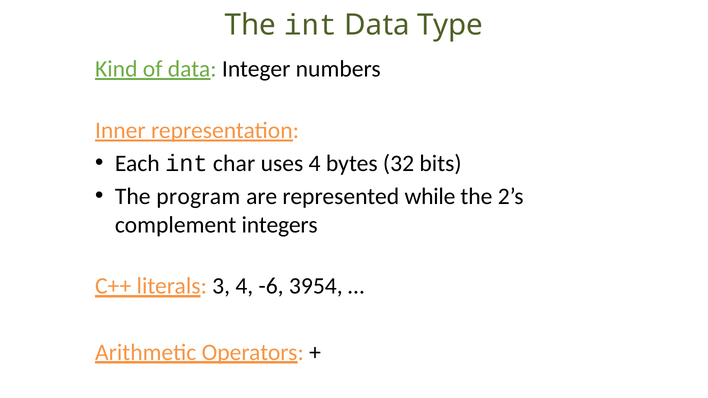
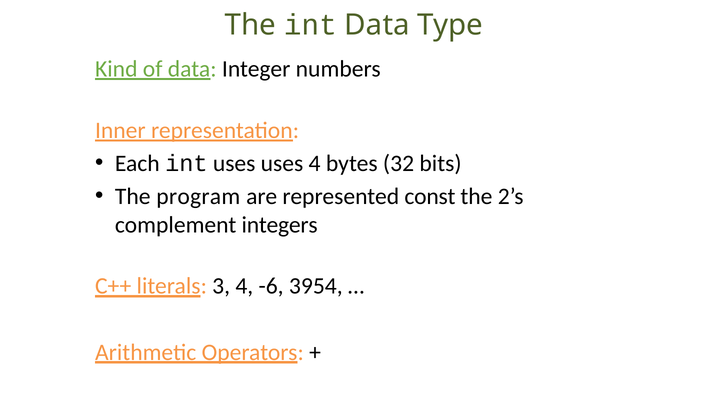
int char: char -> uses
while: while -> const
